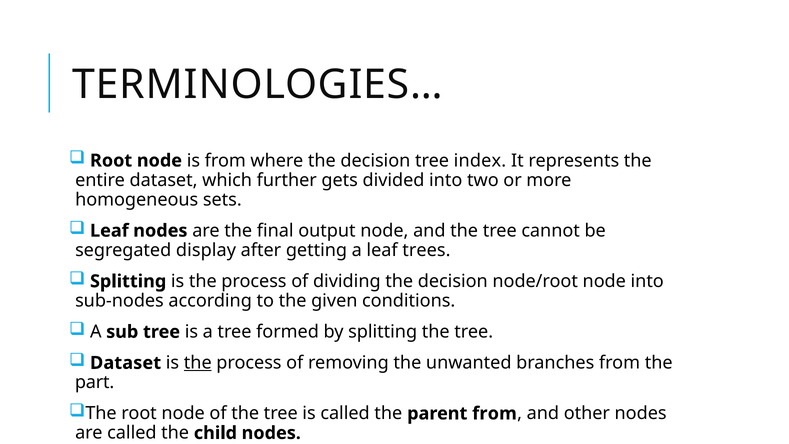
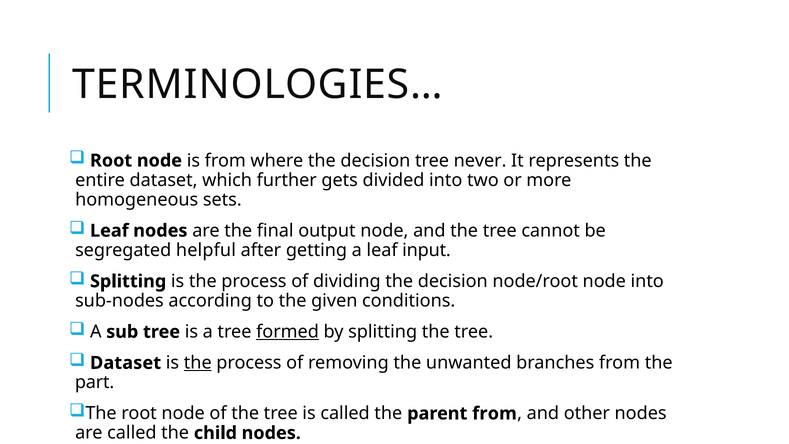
index: index -> never
display: display -> helpful
trees: trees -> input
formed underline: none -> present
